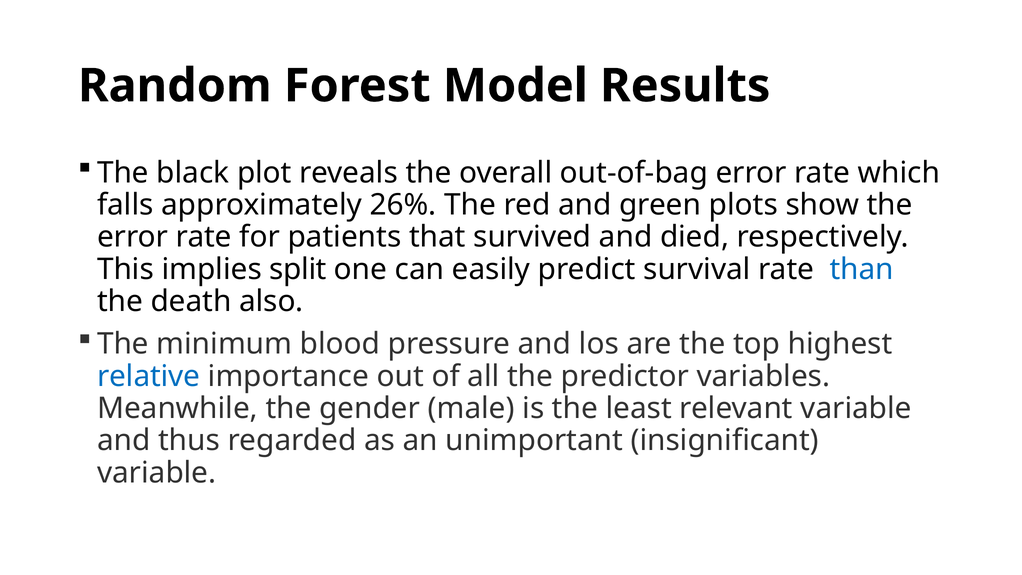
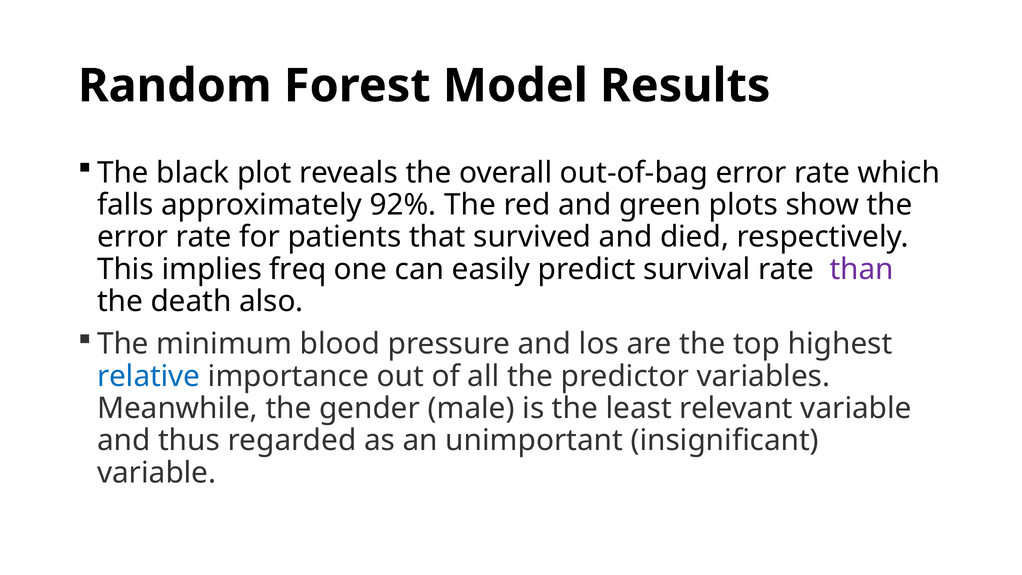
26%: 26% -> 92%
split: split -> freq
than colour: blue -> purple
